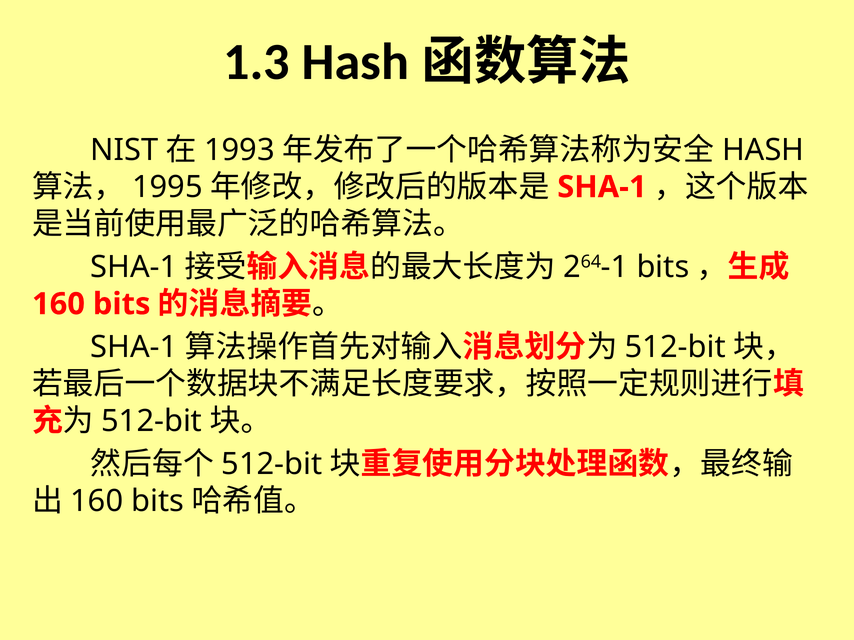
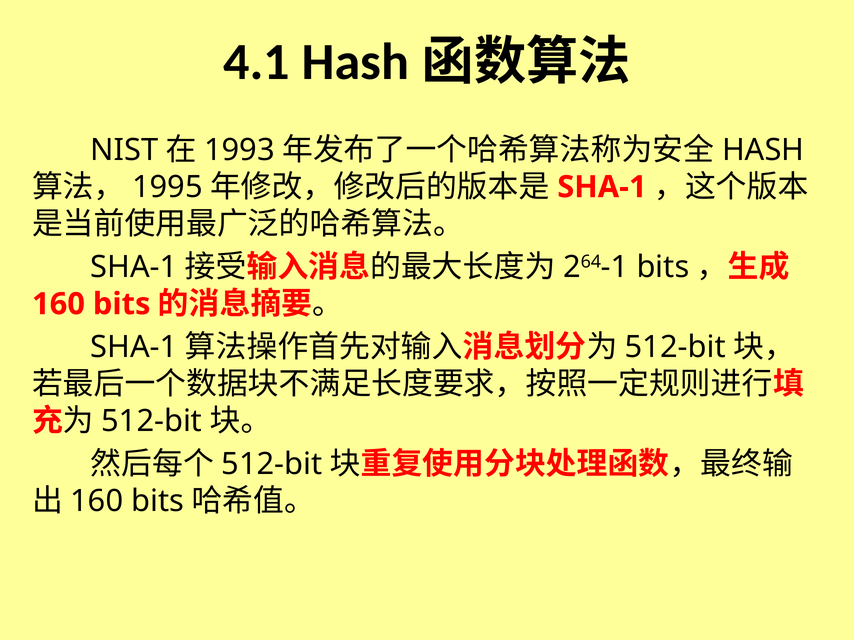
1.3: 1.3 -> 4.1
